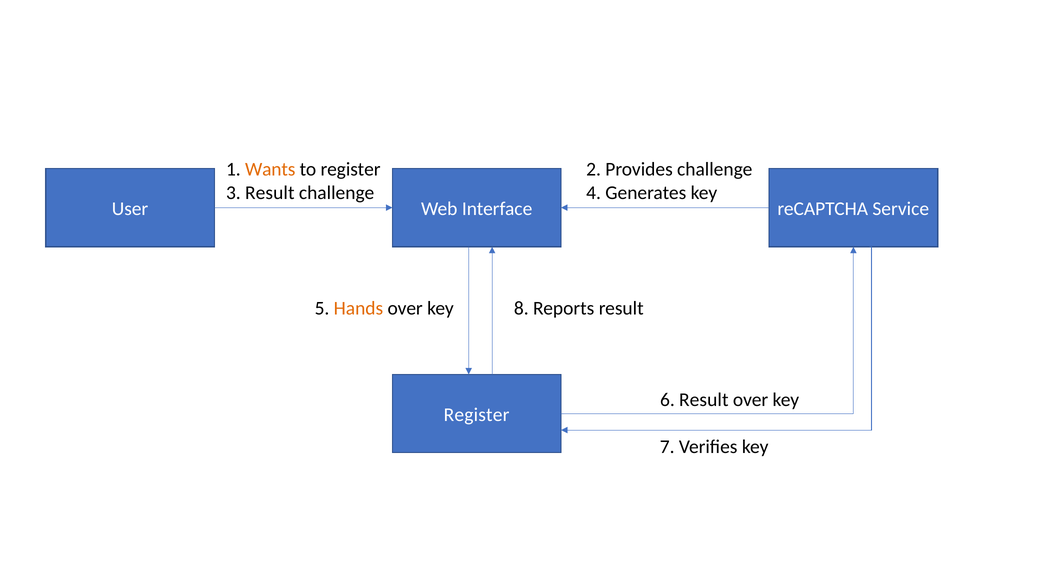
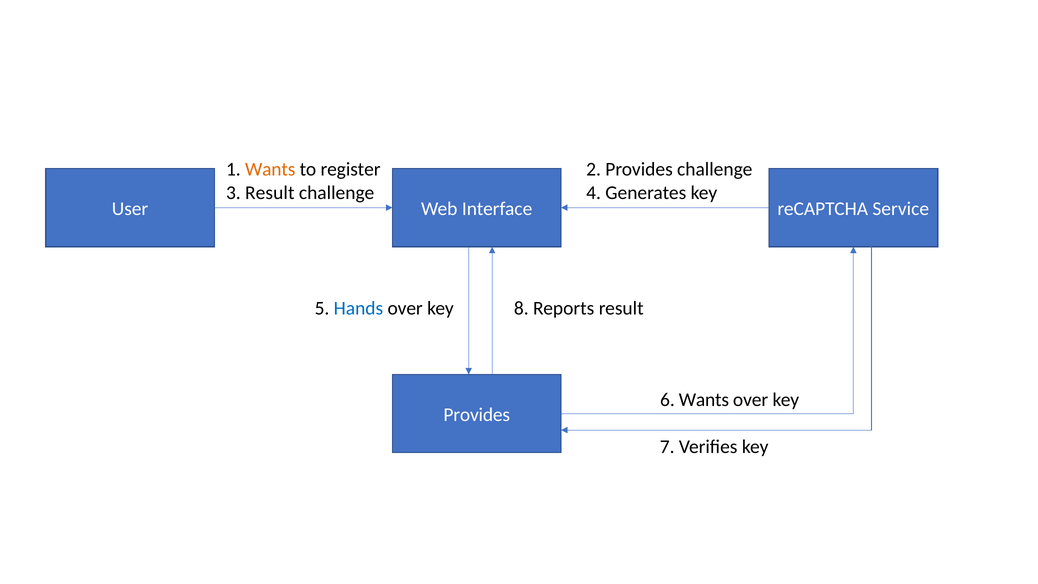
Hands colour: orange -> blue
6 Result: Result -> Wants
Register at (477, 415): Register -> Provides
